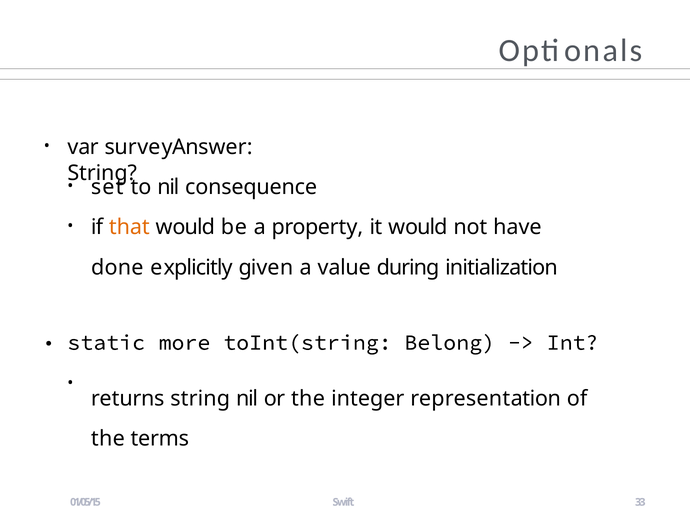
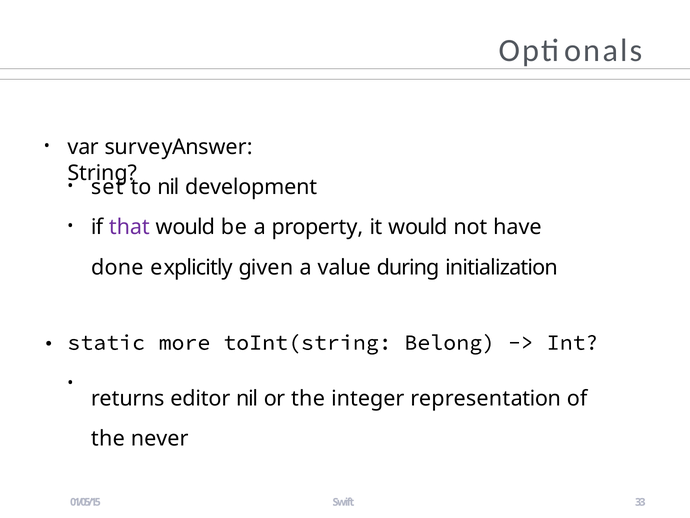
consequence: consequence -> development
that colour: orange -> purple
returns string: string -> editor
terms: terms -> never
